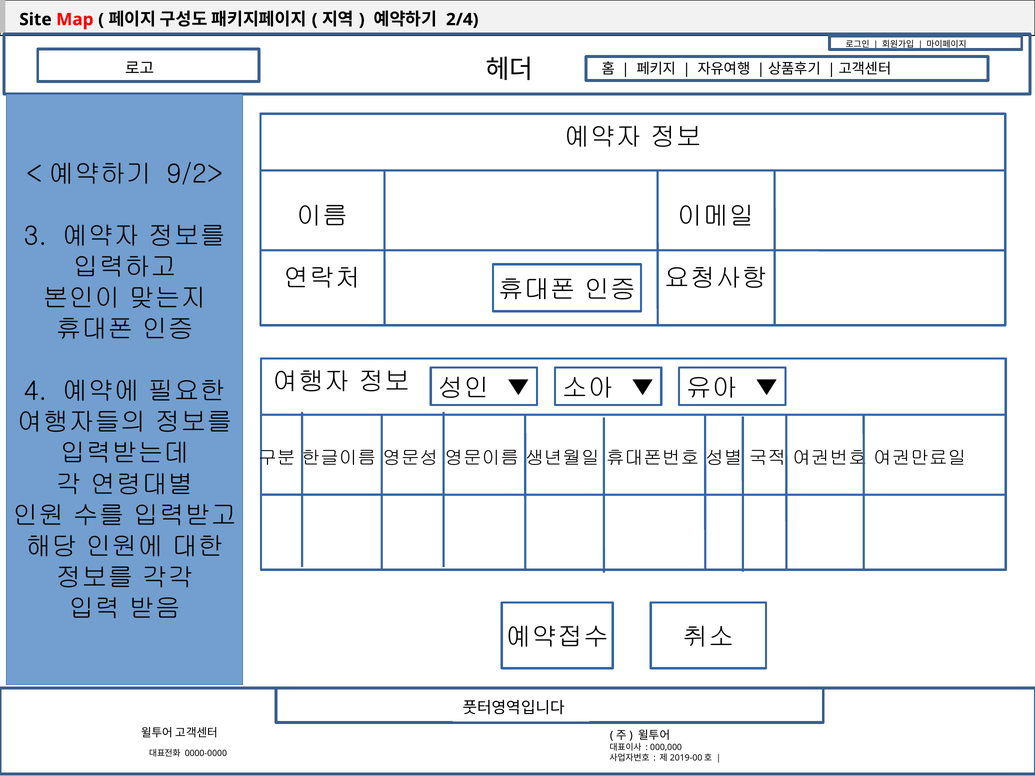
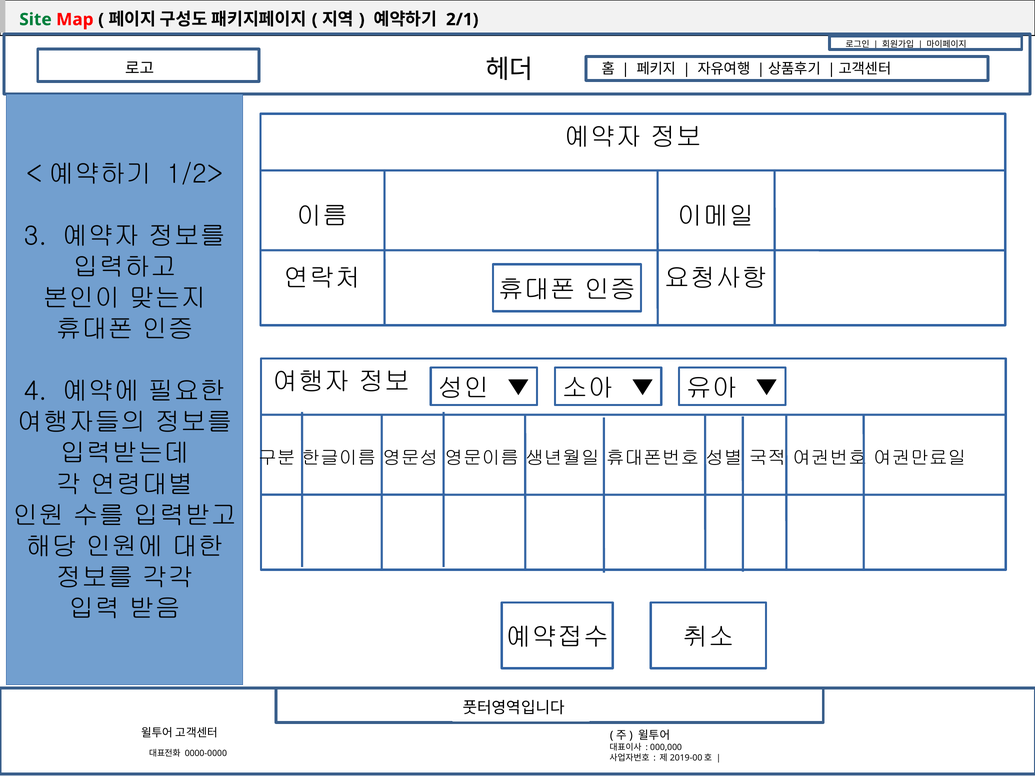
Site colour: black -> green
2/4: 2/4 -> 2/1
9/2>: 9/2> -> 1/2>
